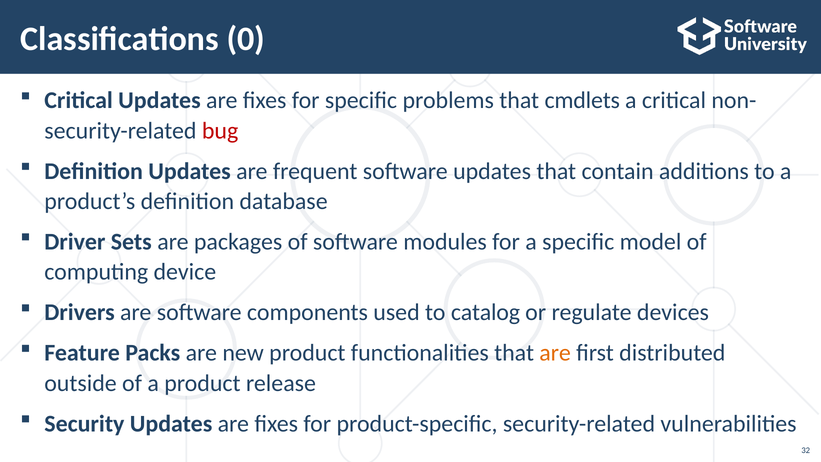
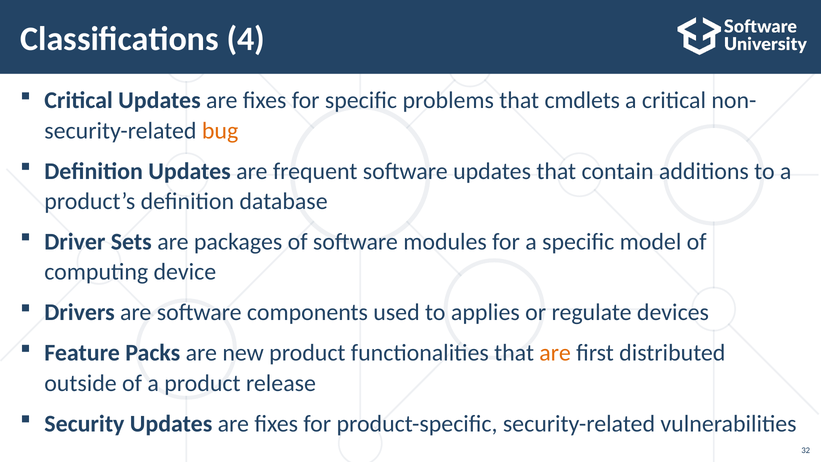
0: 0 -> 4
bug colour: red -> orange
catalog: catalog -> applies
